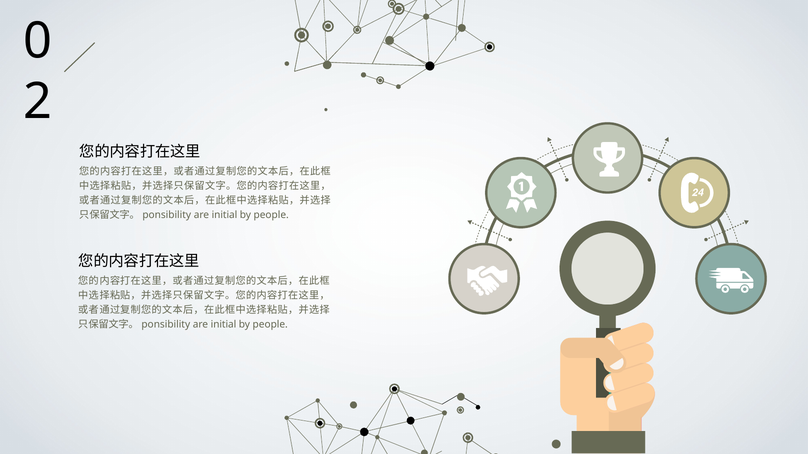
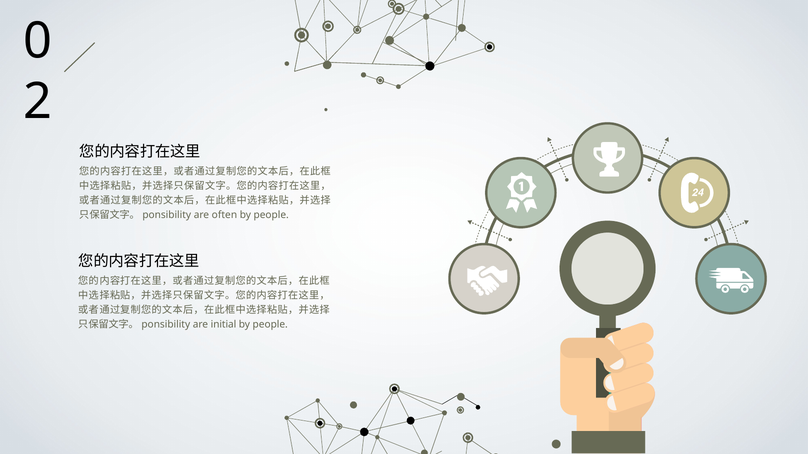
initial at (224, 215): initial -> often
